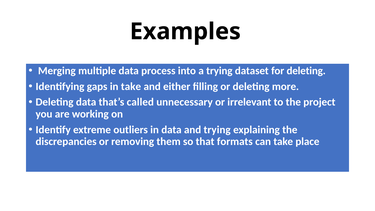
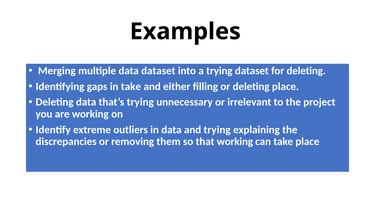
data process: process -> dataset
deleting more: more -> place
that’s called: called -> trying
that formats: formats -> working
